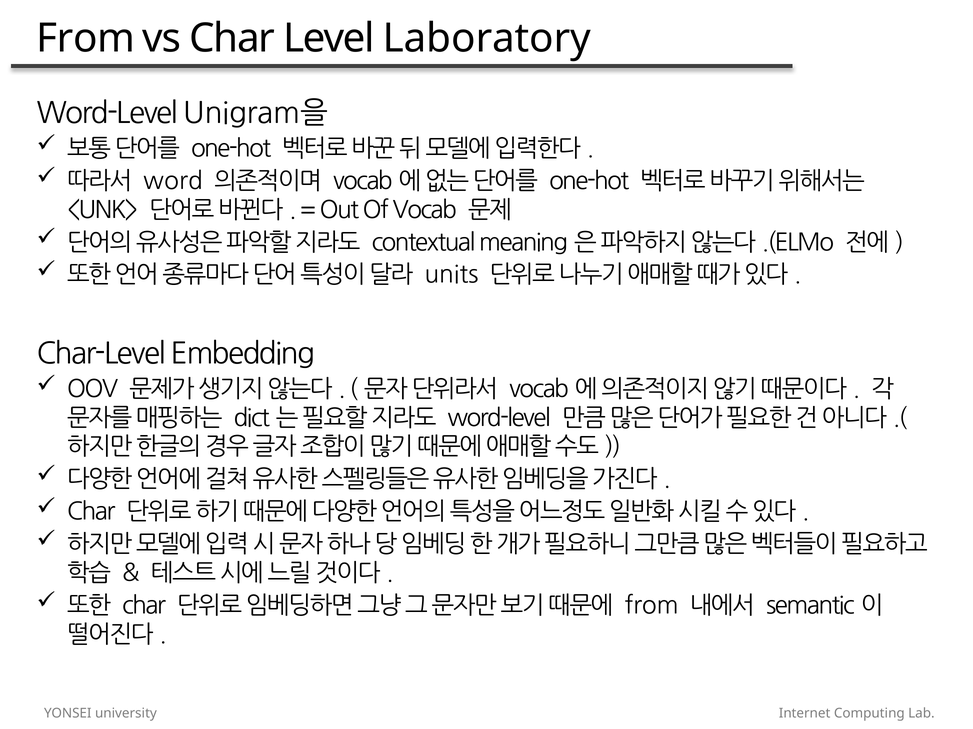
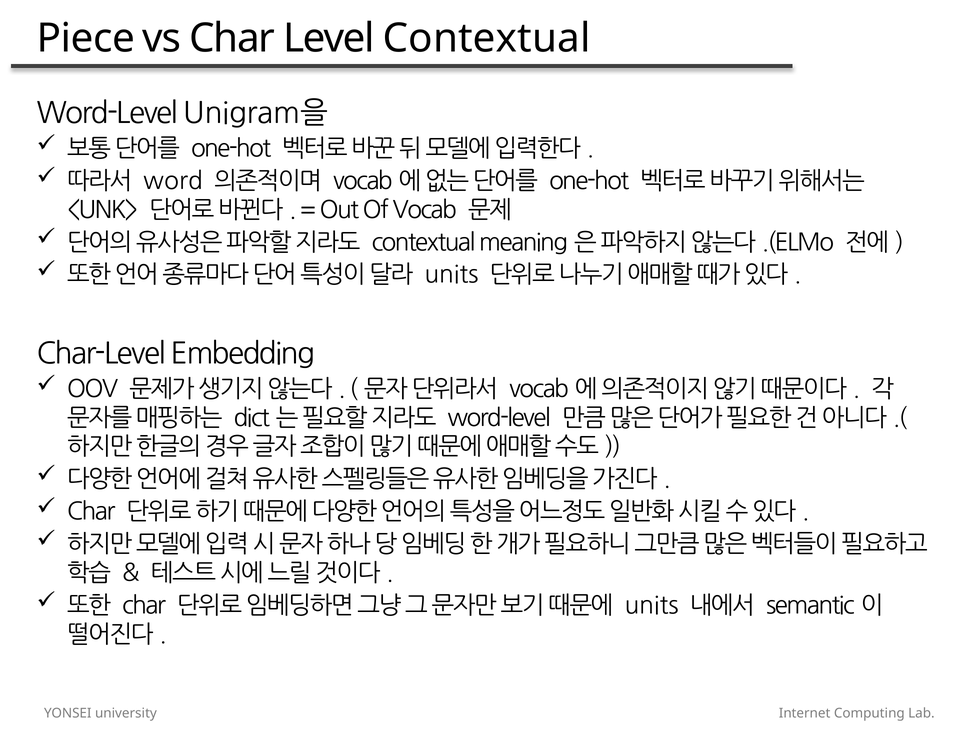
From at (86, 38): From -> Piece
Level Laboratory: Laboratory -> Contextual
from at (652, 606): from -> units
